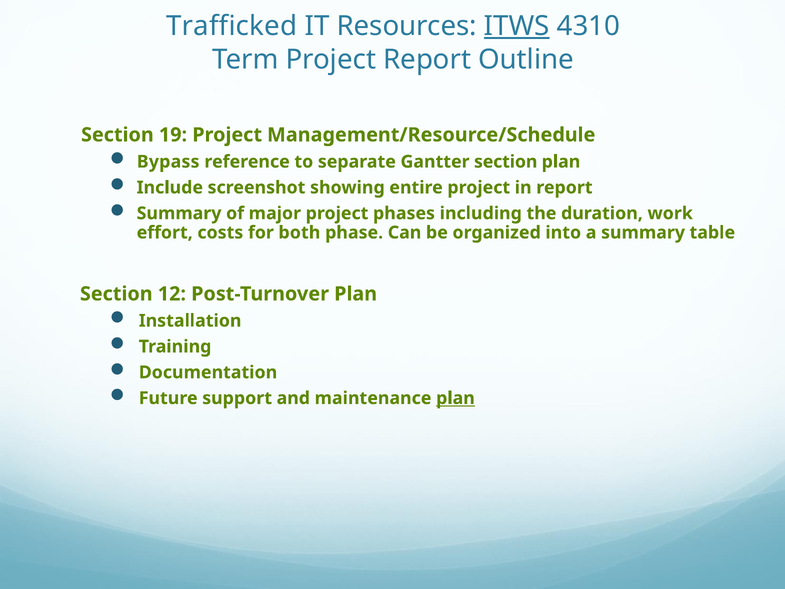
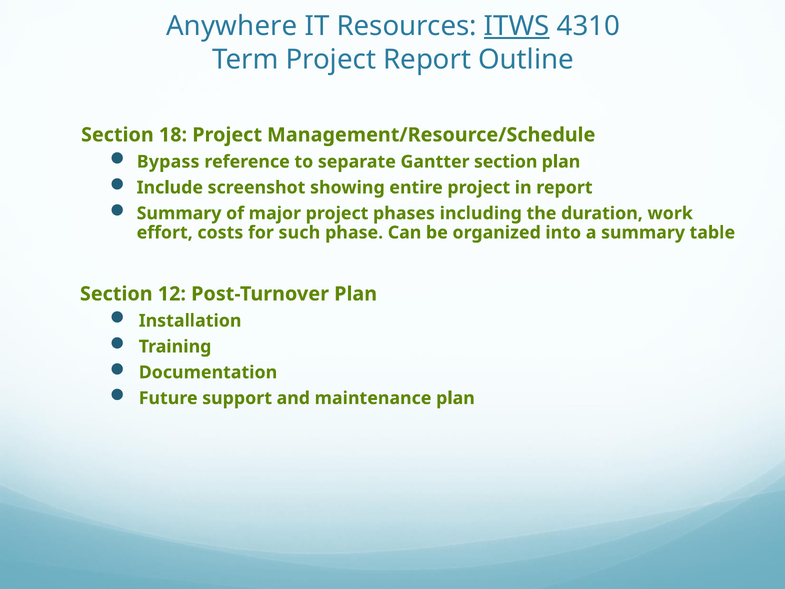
Trafficked: Trafficked -> Anywhere
19: 19 -> 18
both: both -> such
plan at (455, 398) underline: present -> none
